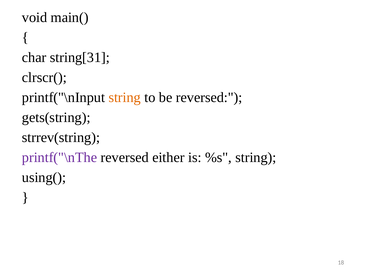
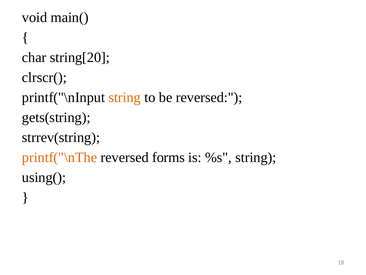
string[31: string[31 -> string[20
printf("\nThe colour: purple -> orange
either: either -> forms
